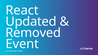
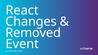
Updated: Updated -> Changes
